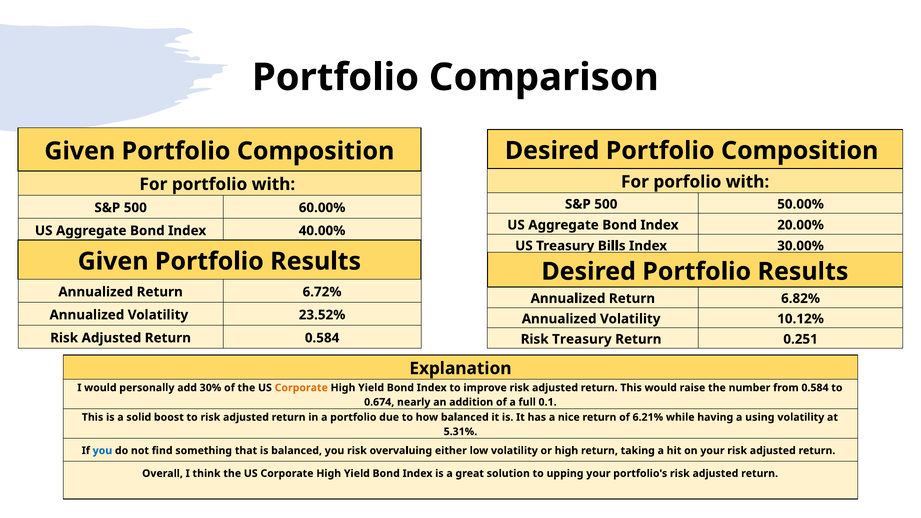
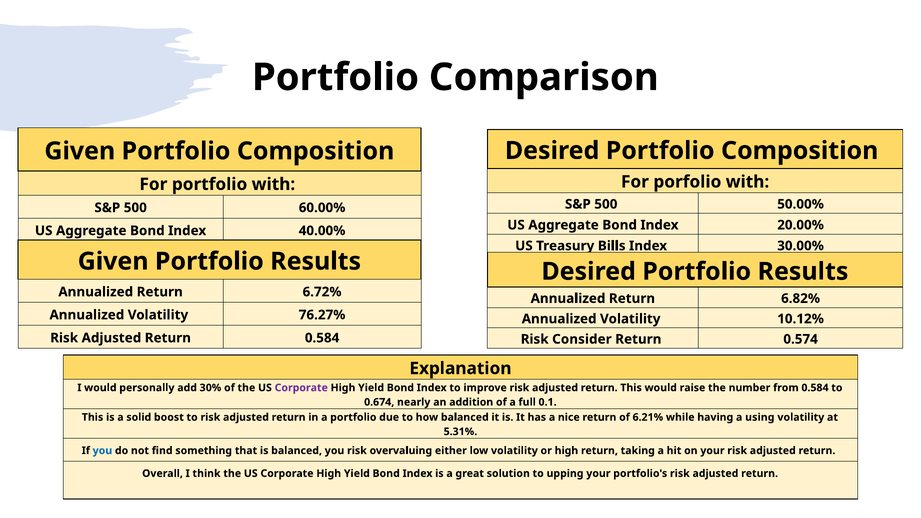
23.52%: 23.52% -> 76.27%
Risk Treasury: Treasury -> Consider
0.251: 0.251 -> 0.574
Corporate at (301, 388) colour: orange -> purple
